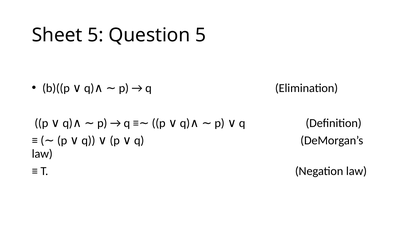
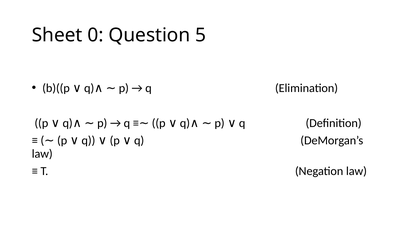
Sheet 5: 5 -> 0
